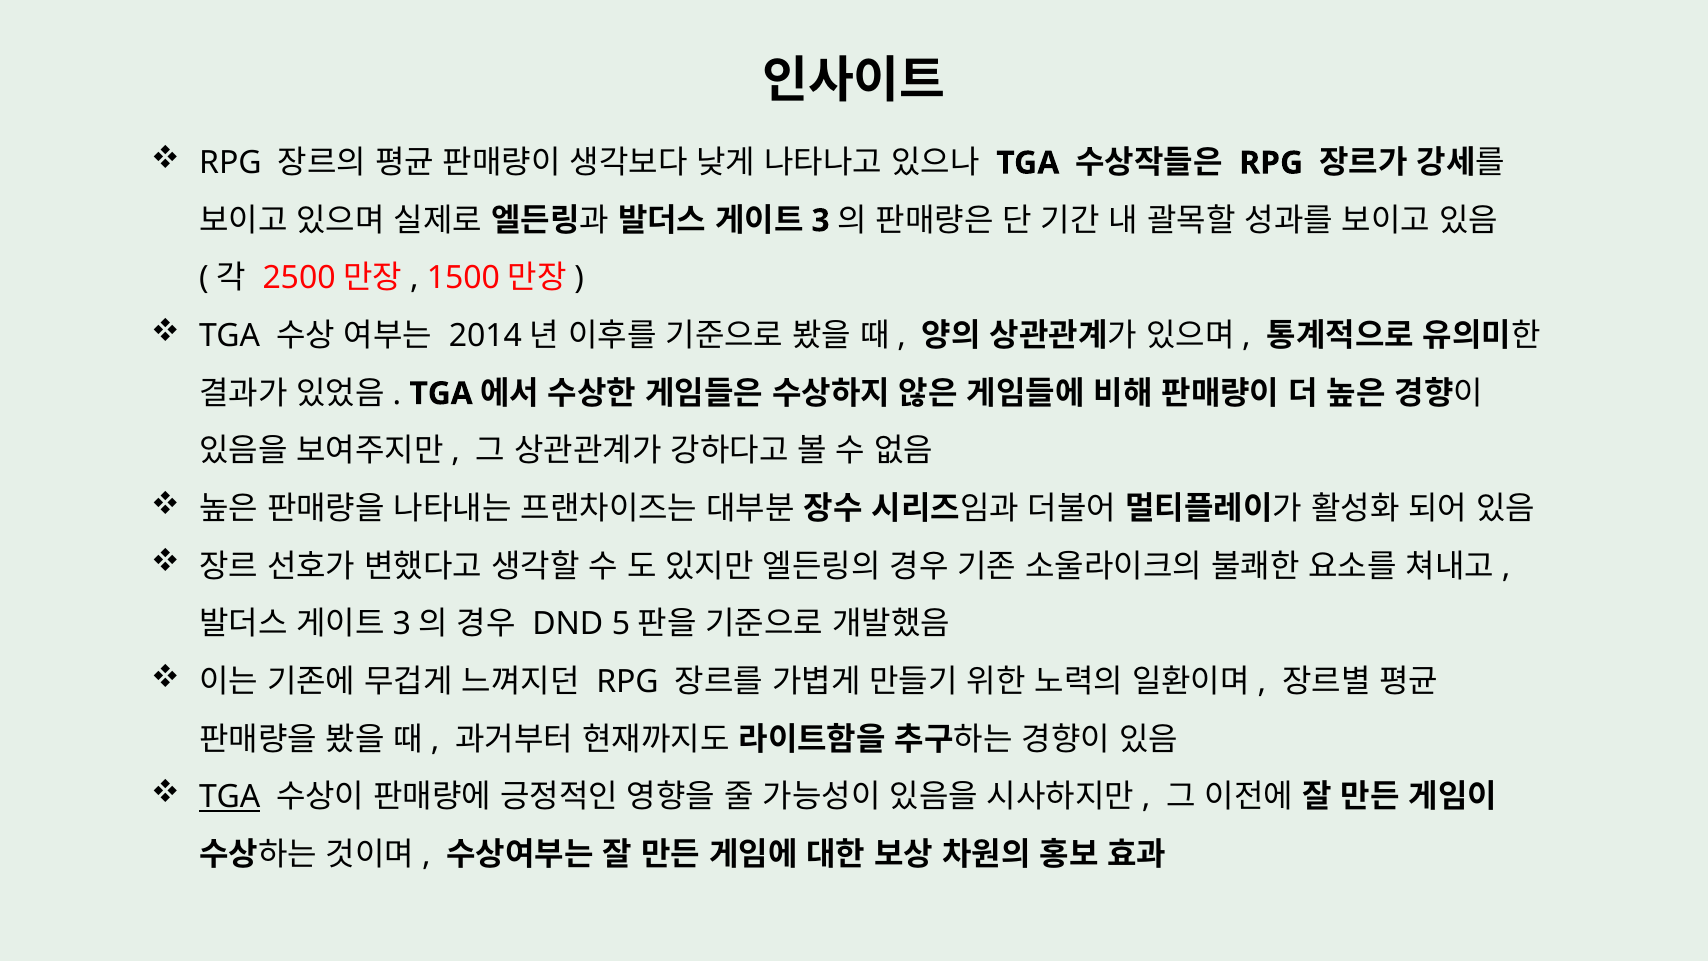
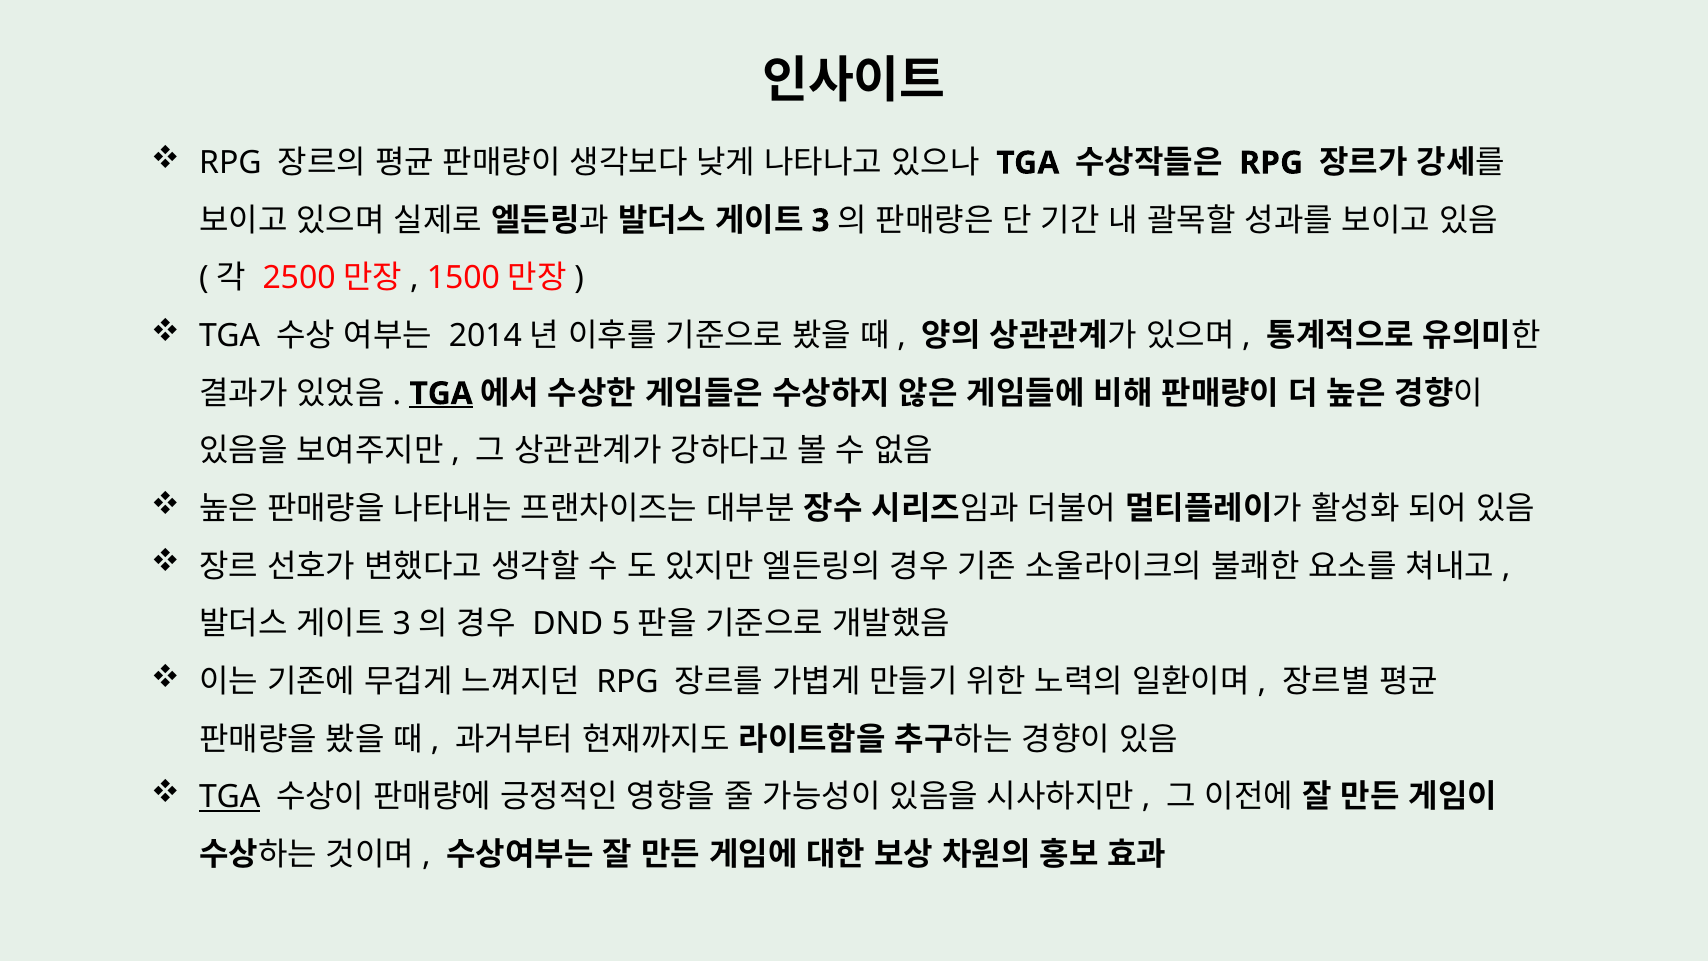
TGA at (441, 394) underline: none -> present
